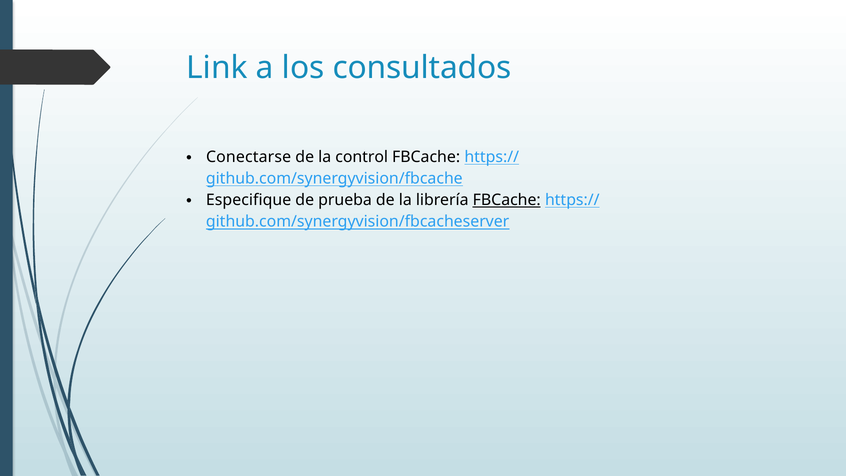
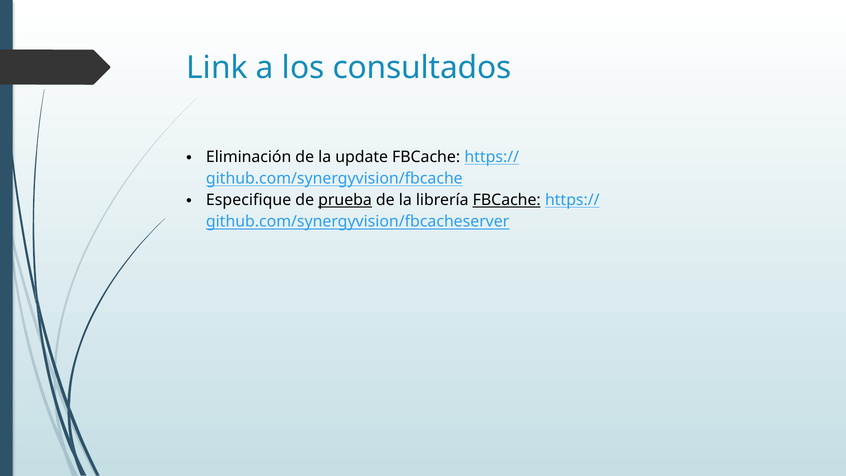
Conectarse: Conectarse -> Eliminación
control: control -> update
prueba underline: none -> present
